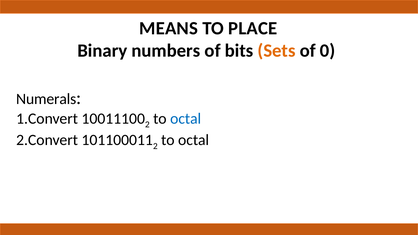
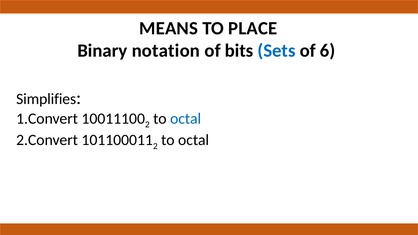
numbers: numbers -> notation
Sets colour: orange -> blue
0: 0 -> 6
Numerals: Numerals -> Simplifies
